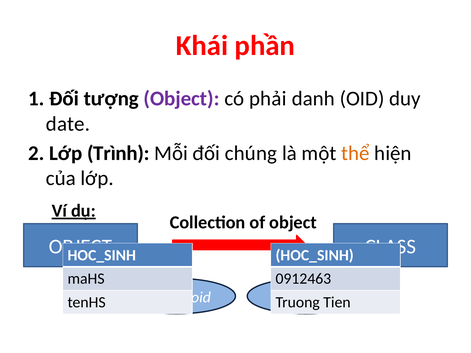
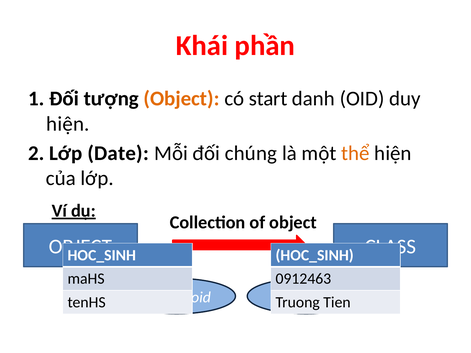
Object at (182, 99) colour: purple -> orange
phải: phải -> start
date at (68, 124): date -> hiện
Trình: Trình -> Date
